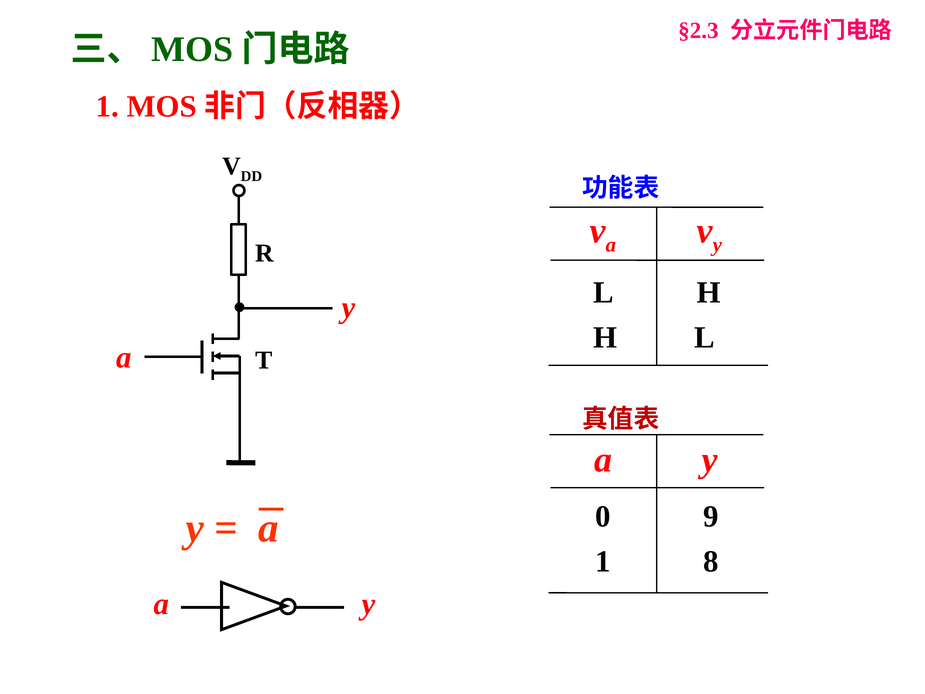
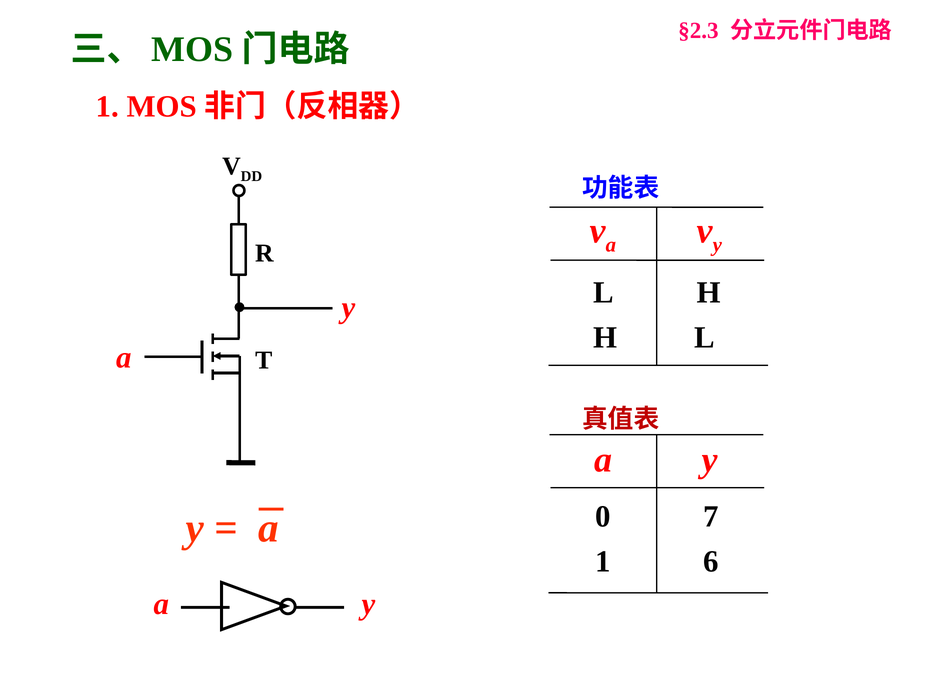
9: 9 -> 7
8: 8 -> 6
